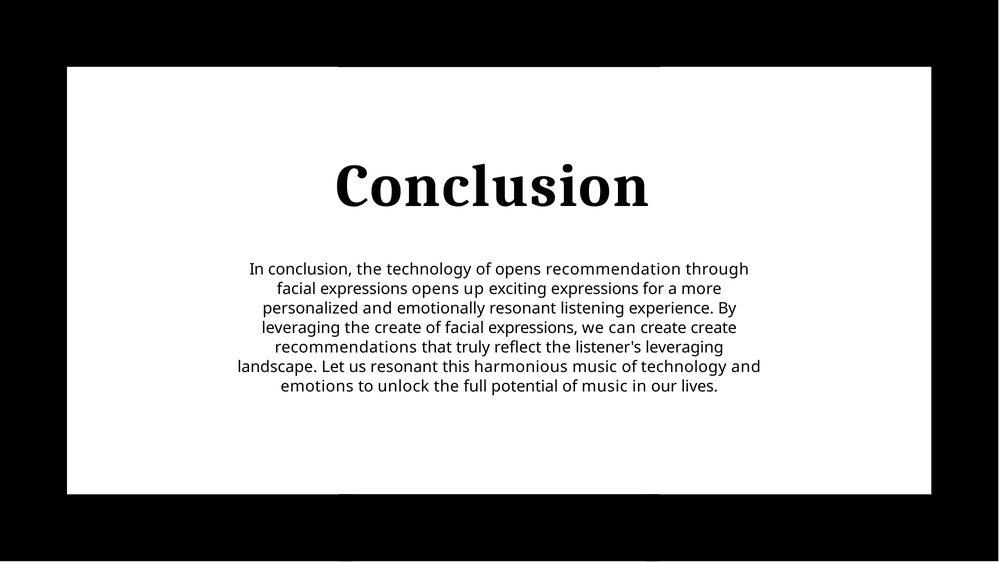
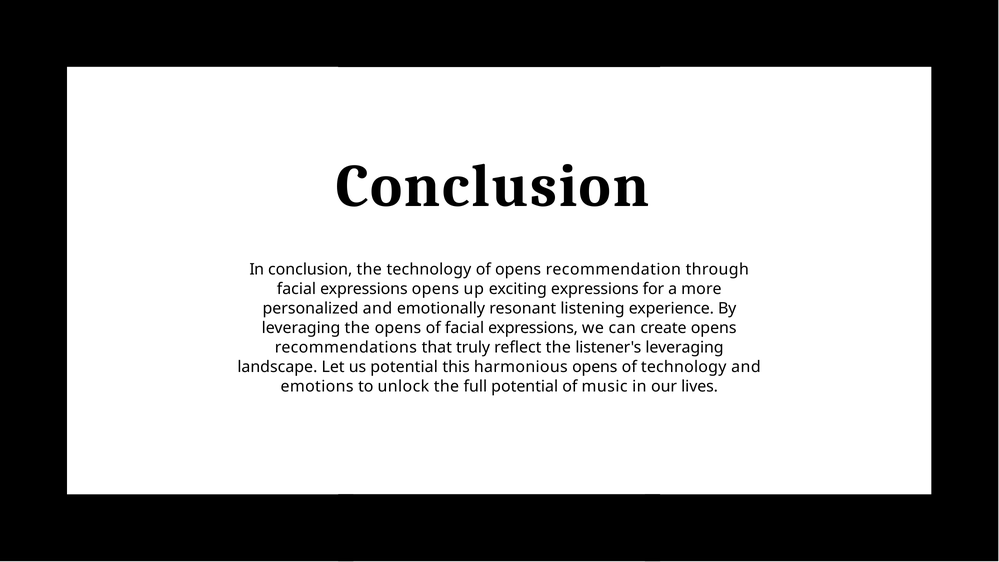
the create: create -> opens
create create: create -> opens
us resonant: resonant -> potential
harmonious music: music -> opens
